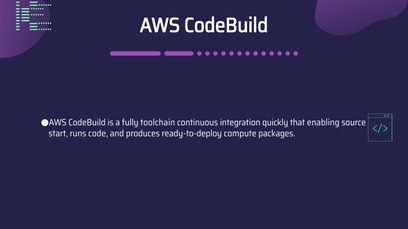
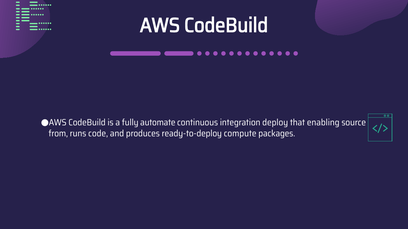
toolchain: toolchain -> automate
quickly: quickly -> deploy
start: start -> from
